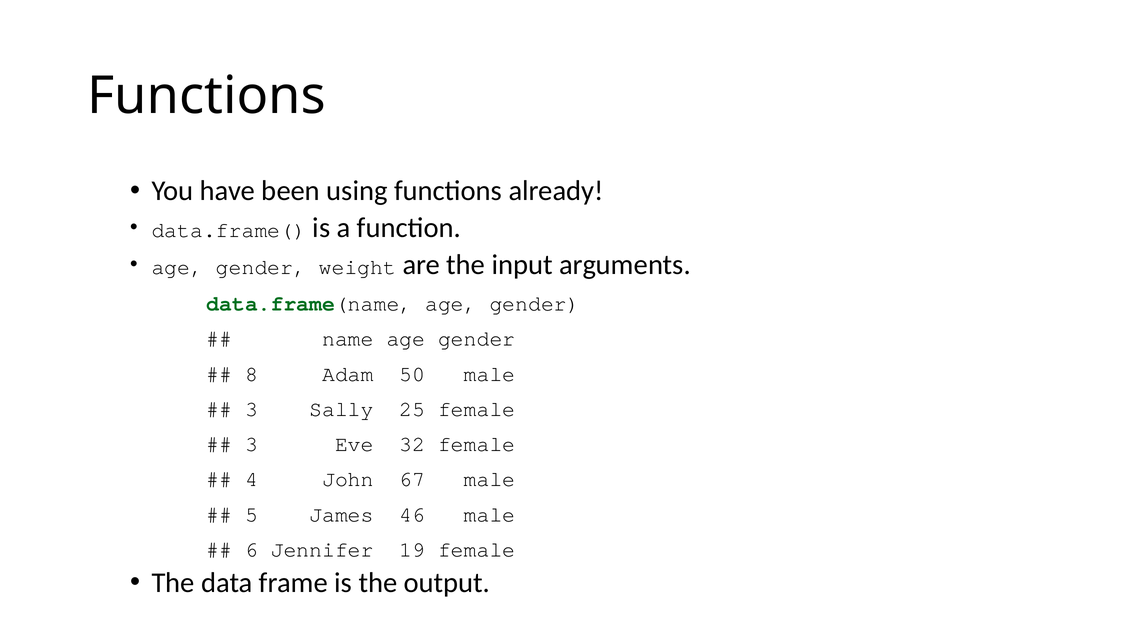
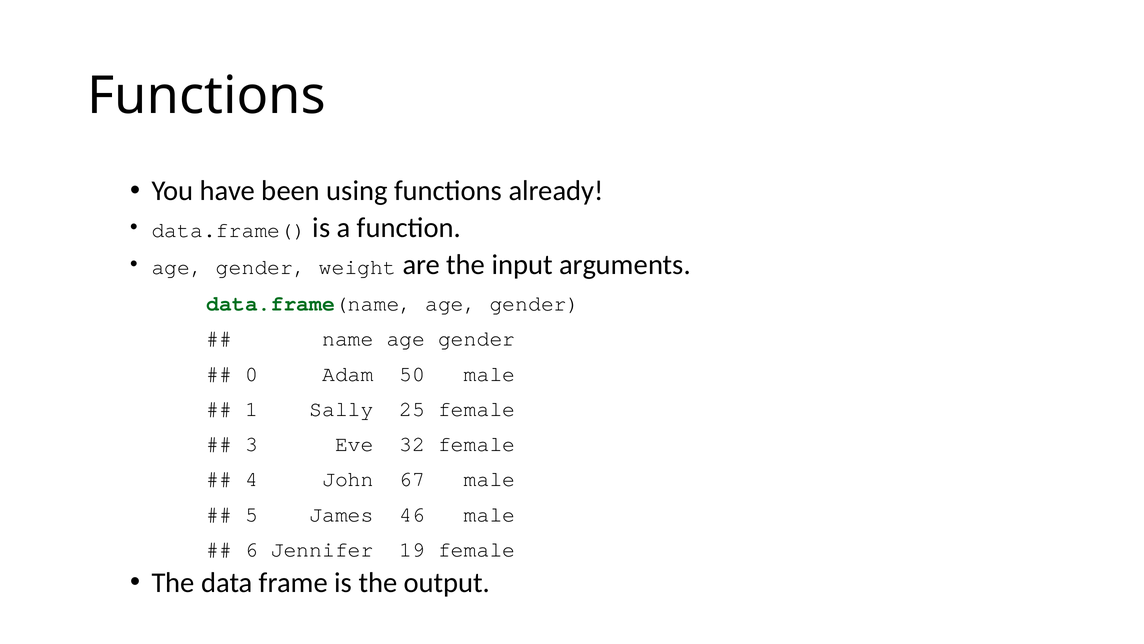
8: 8 -> 0
3 at (251, 409): 3 -> 1
